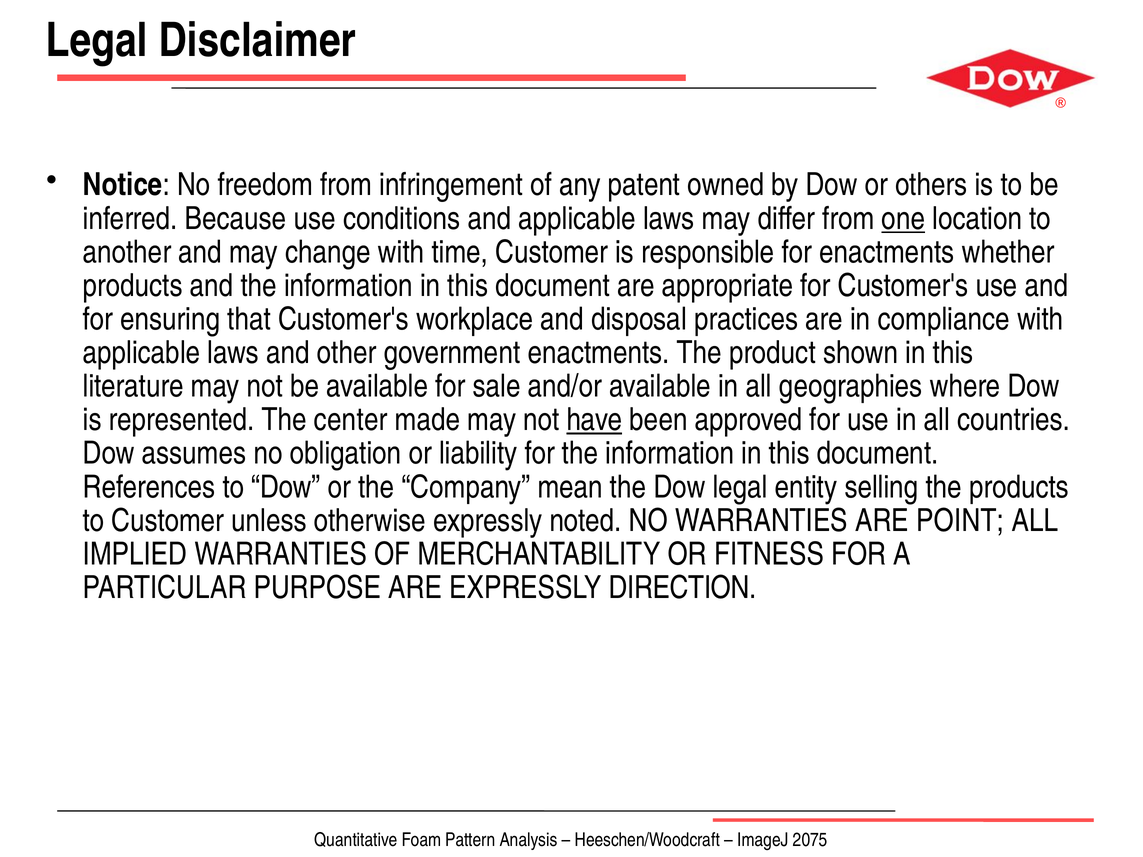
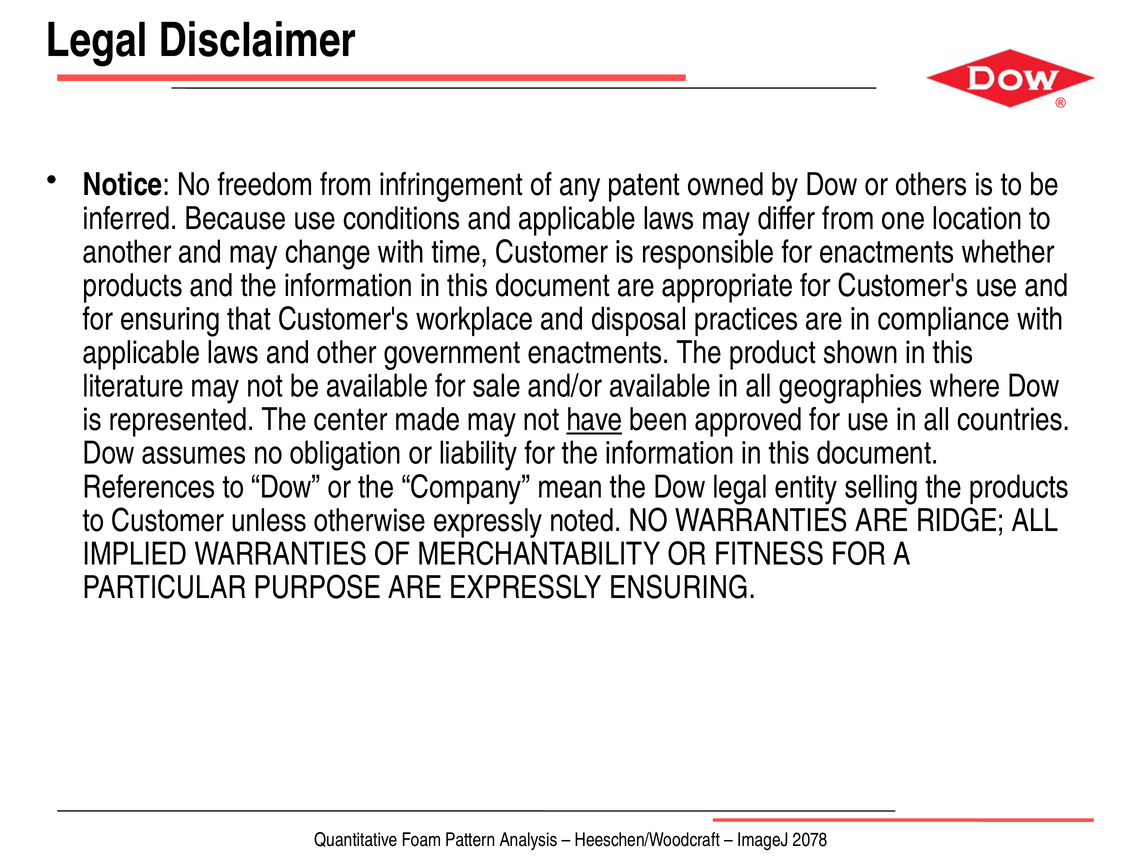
one underline: present -> none
POINT: POINT -> RIDGE
EXPRESSLY DIRECTION: DIRECTION -> ENSURING
2075: 2075 -> 2078
